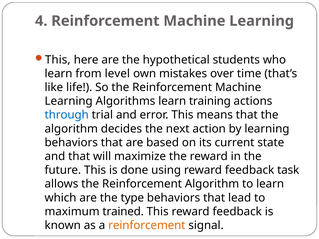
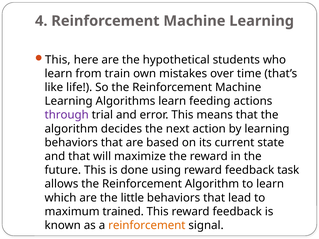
level: level -> train
training: training -> feeding
through colour: blue -> purple
type: type -> little
